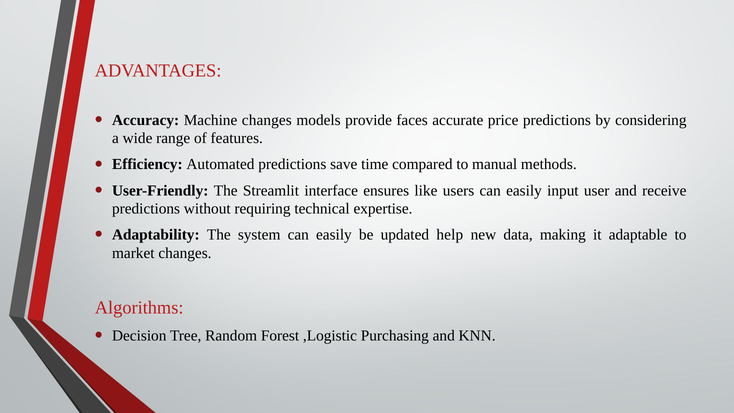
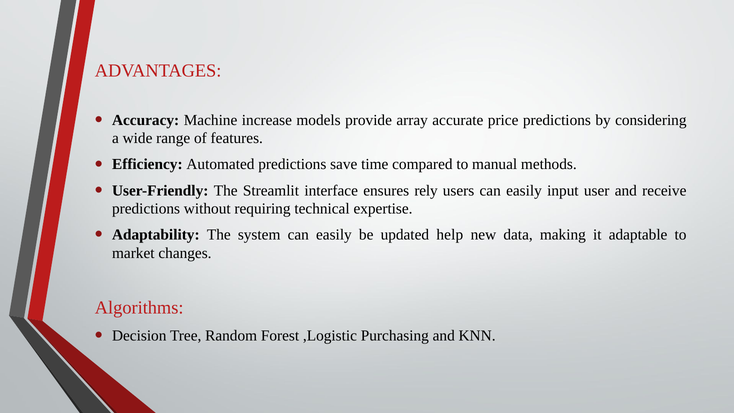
Machine changes: changes -> increase
faces: faces -> array
like: like -> rely
